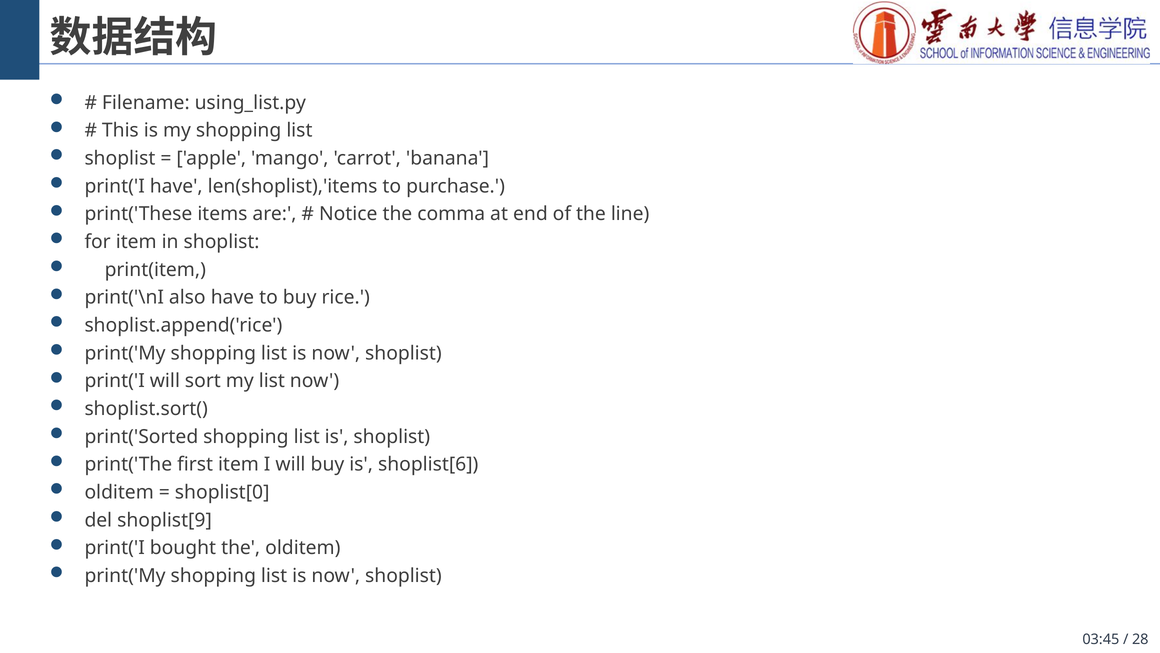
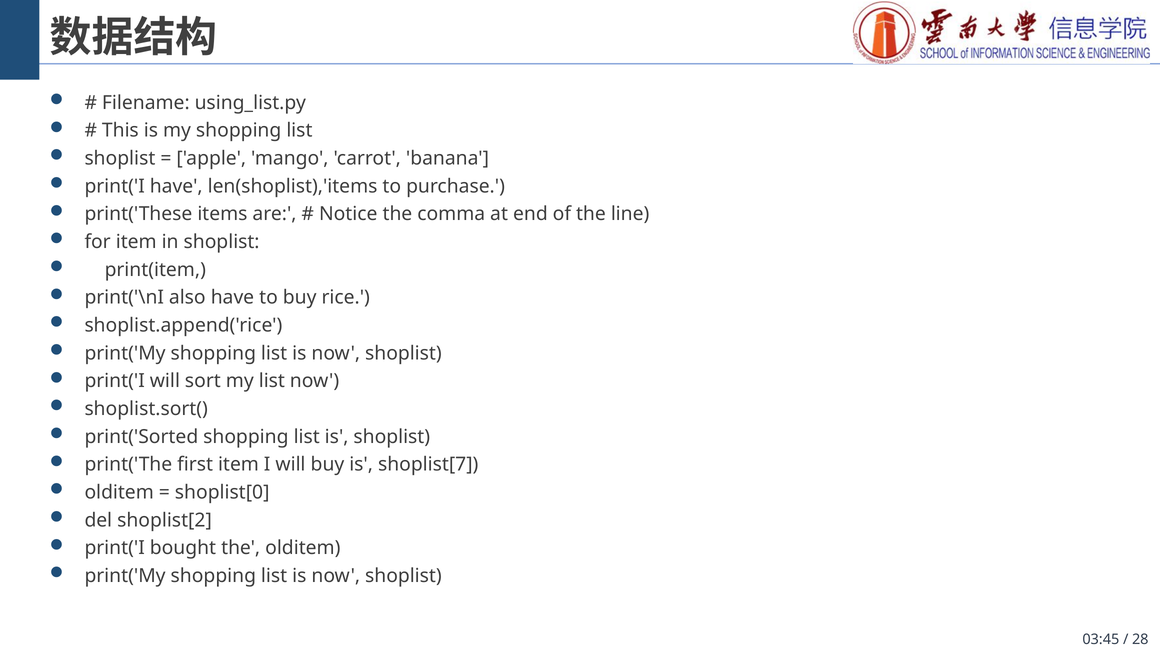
shoplist[6: shoplist[6 -> shoplist[7
shoplist[9: shoplist[9 -> shoplist[2
